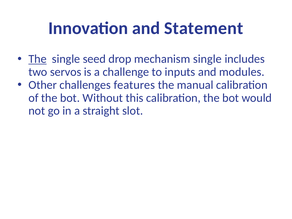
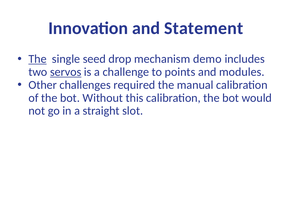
mechanism single: single -> demo
servos underline: none -> present
inputs: inputs -> points
features: features -> required
